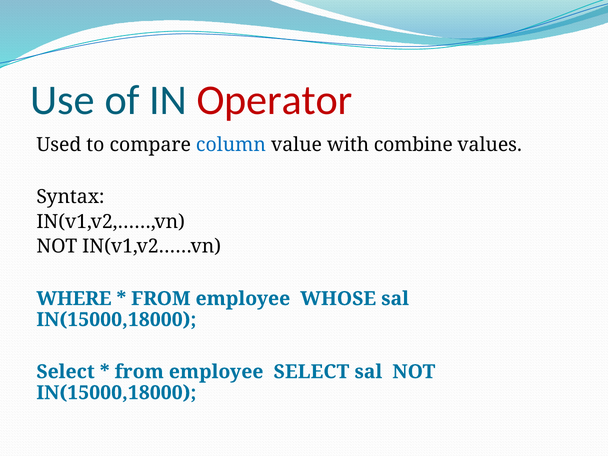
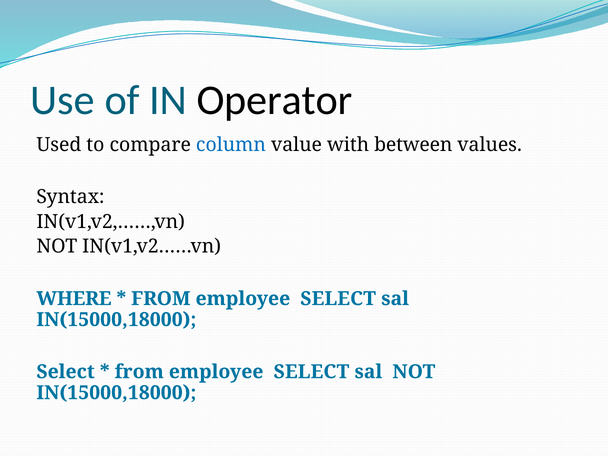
Operator colour: red -> black
combine: combine -> between
WHOSE at (338, 299): WHOSE -> SELECT
